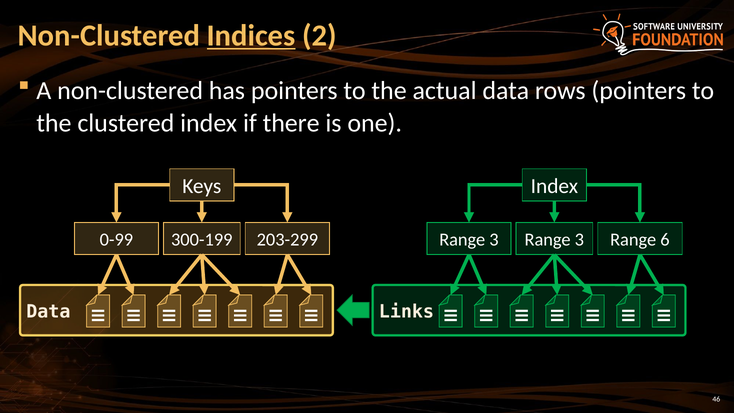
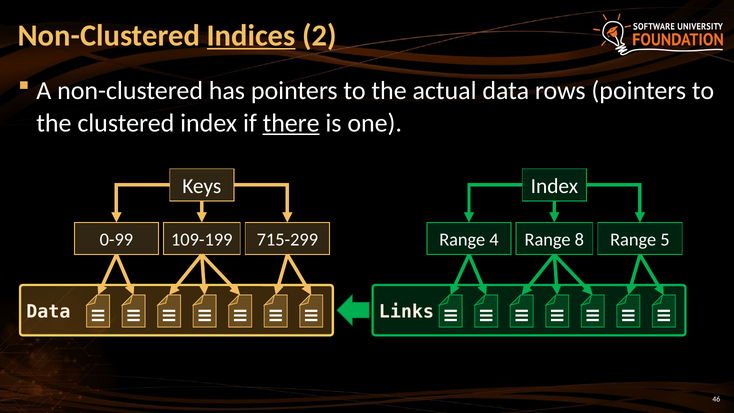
there underline: none -> present
300-199: 300-199 -> 109-199
203-299: 203-299 -> 715-299
3 at (494, 240): 3 -> 4
3 at (579, 240): 3 -> 8
6: 6 -> 5
